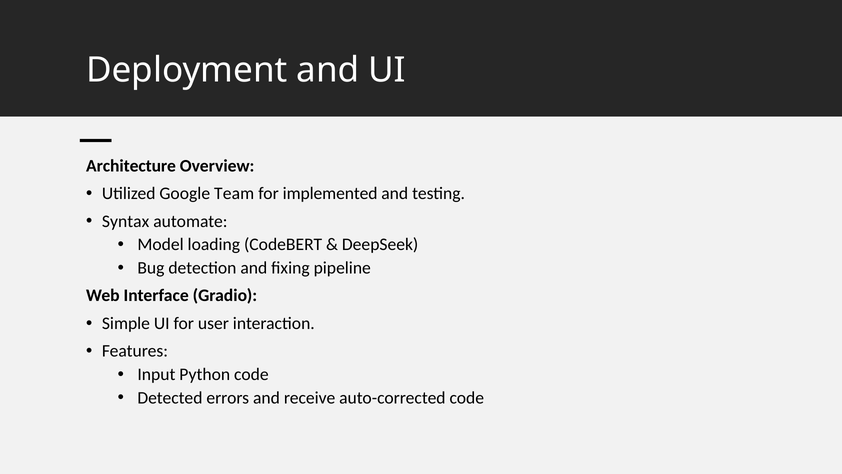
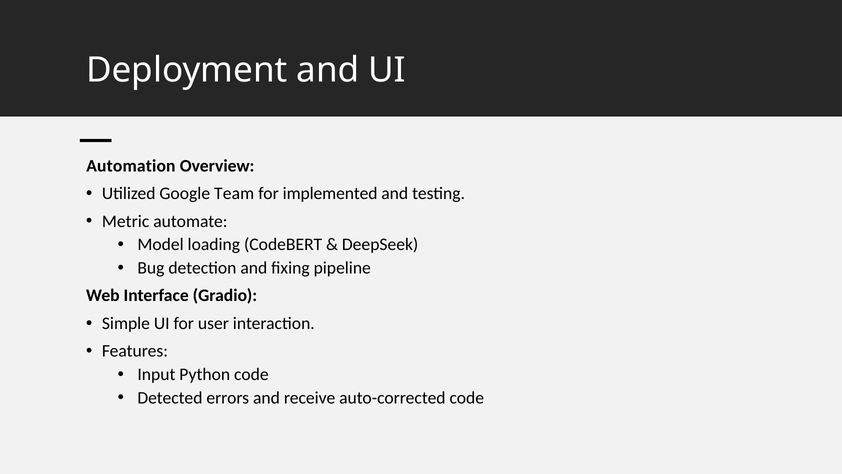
Architecture: Architecture -> Automation
Syntax: Syntax -> Metric
